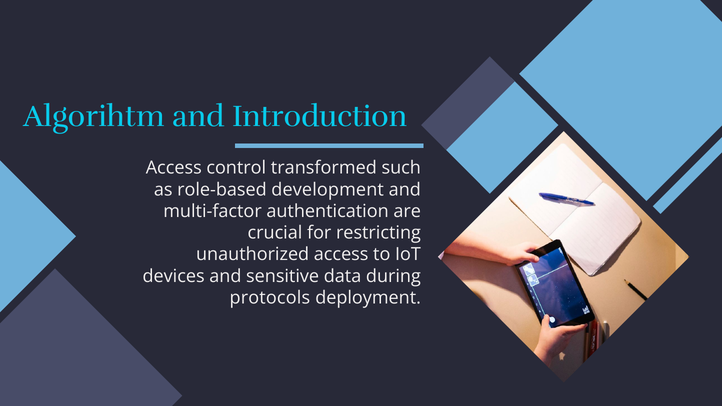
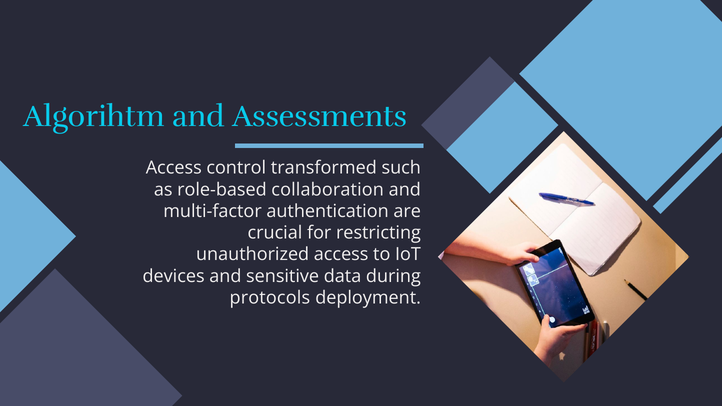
Introduction: Introduction -> Assessments
development: development -> collaboration
